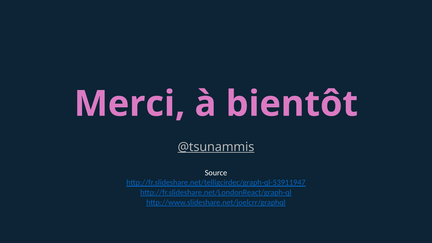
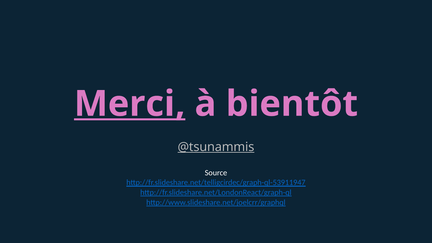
Merci underline: none -> present
